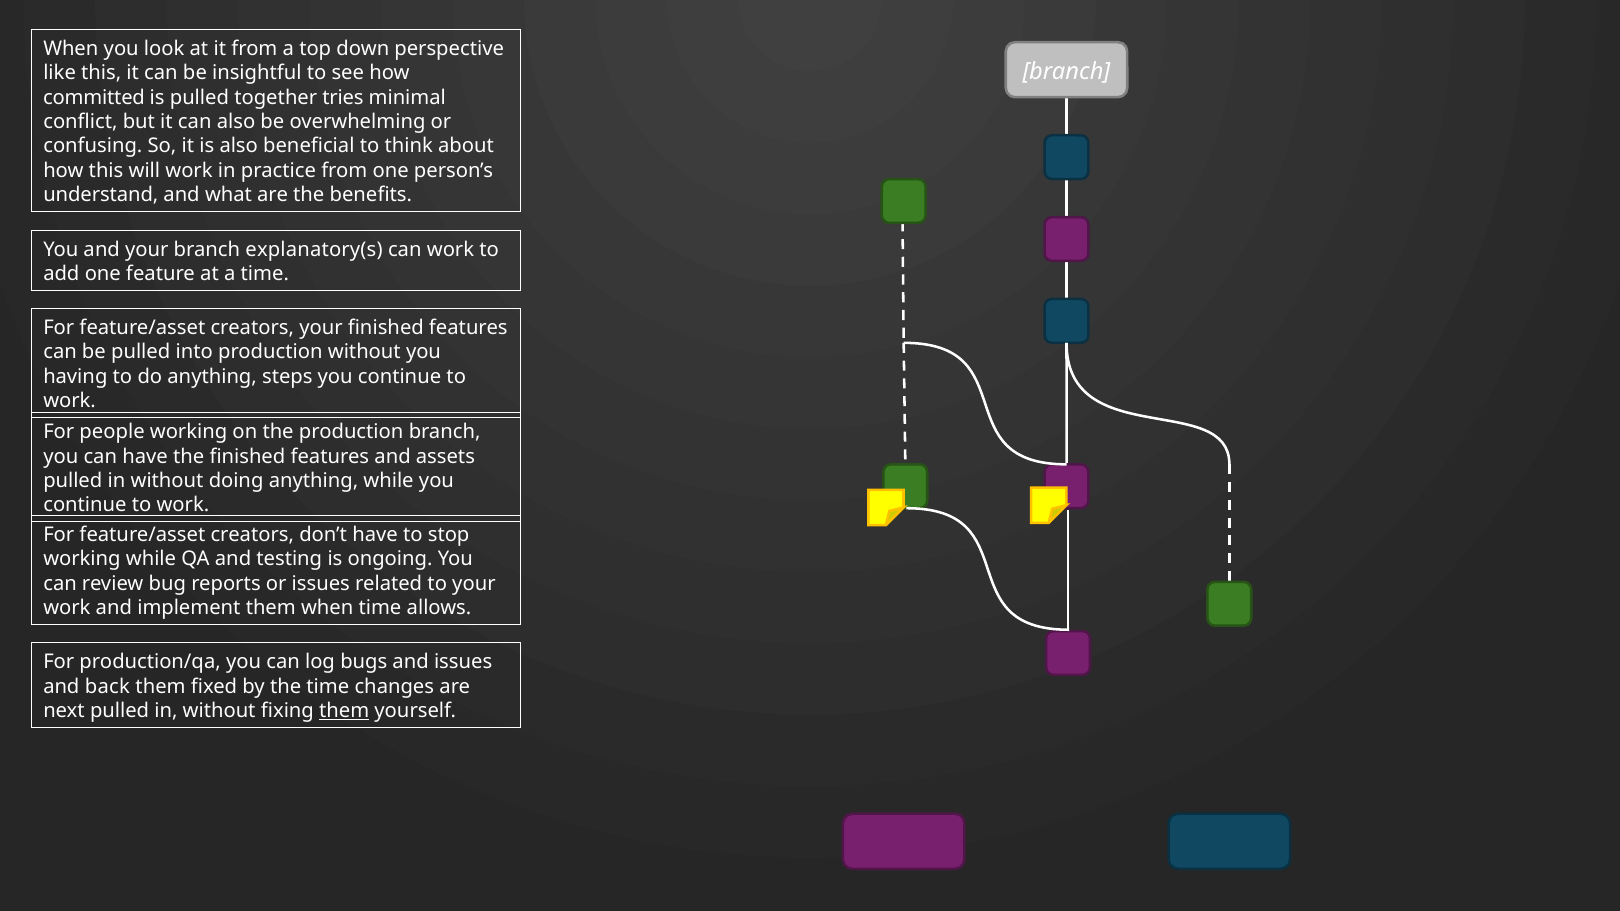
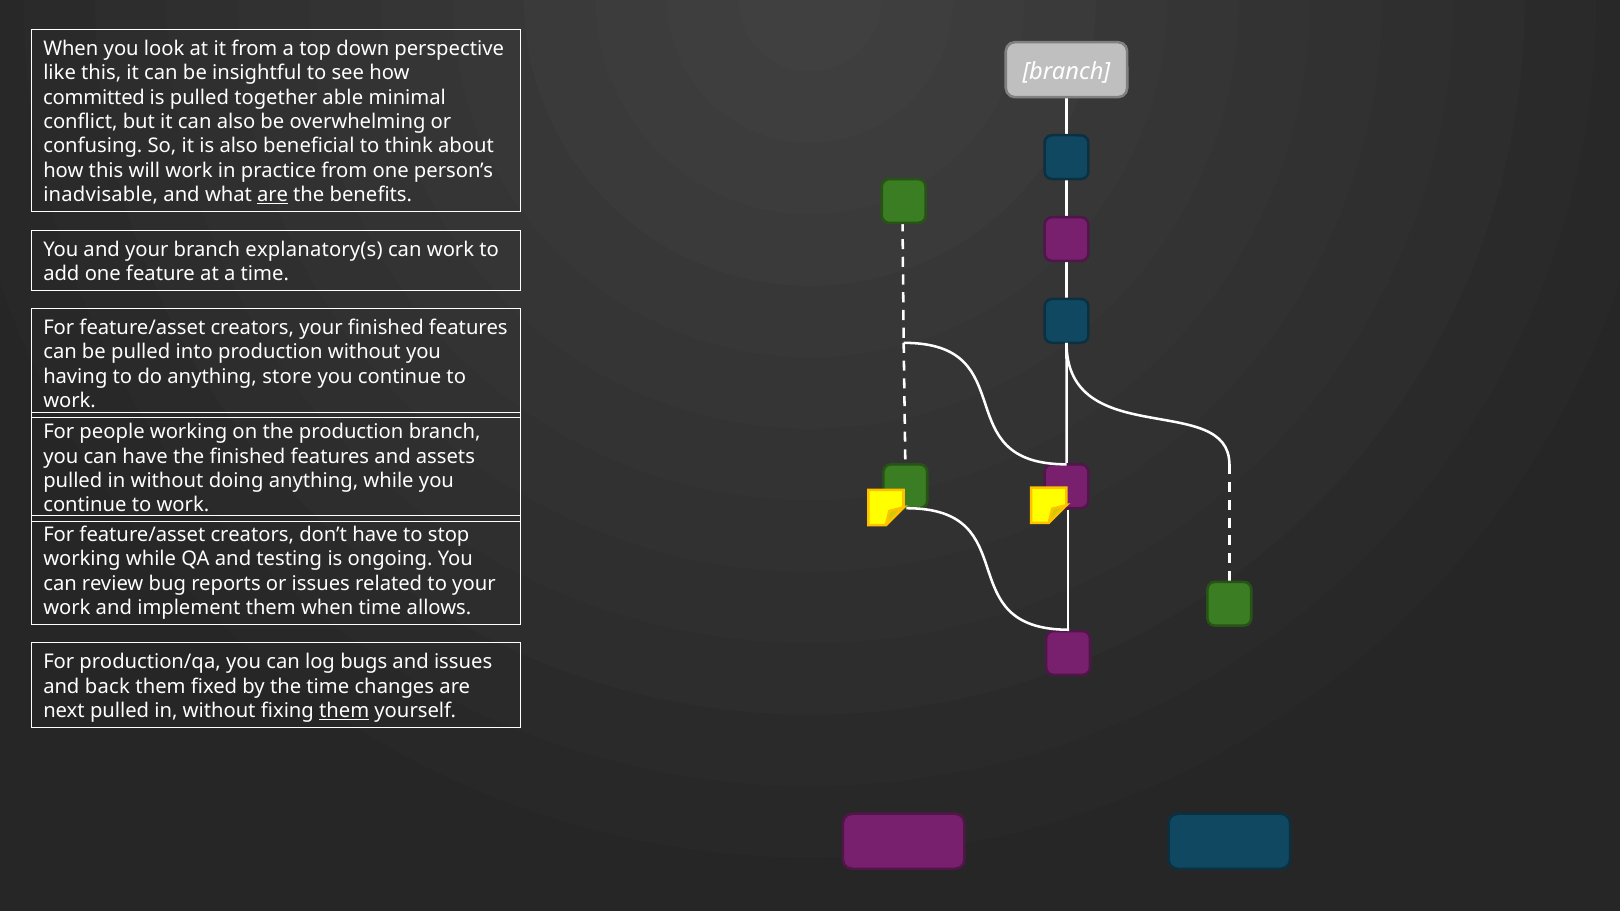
tries: tries -> able
understand: understand -> inadvisable
are at (273, 195) underline: none -> present
steps: steps -> store
